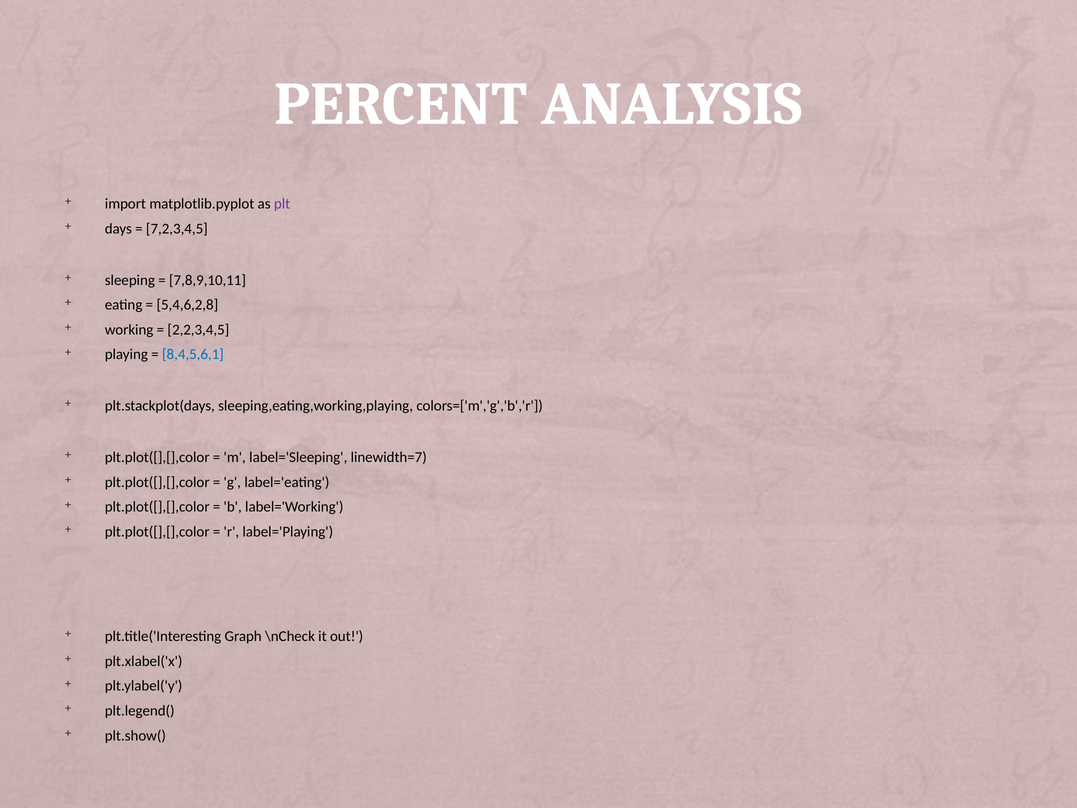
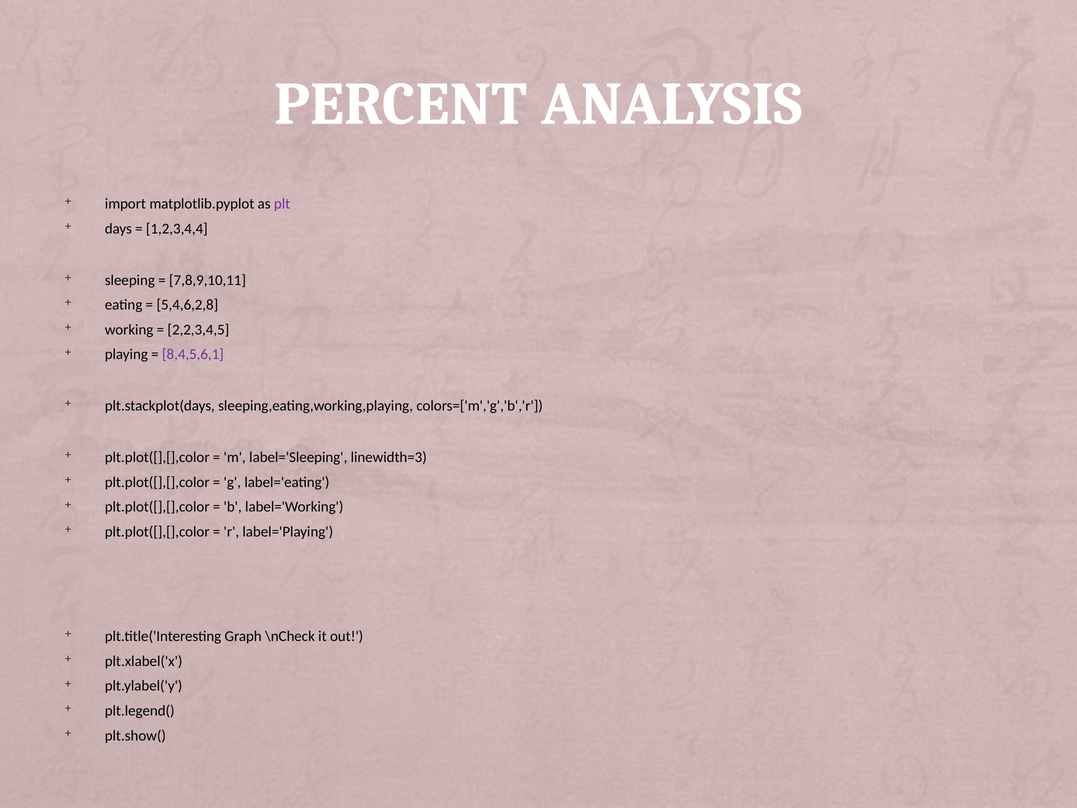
7,2,3,4,5: 7,2,3,4,5 -> 1,2,3,4,4
8,4,5,6,1 colour: blue -> purple
linewidth=7: linewidth=7 -> linewidth=3
